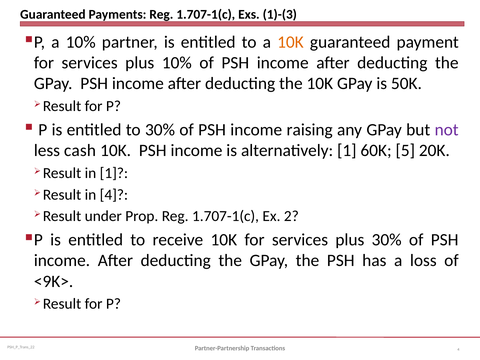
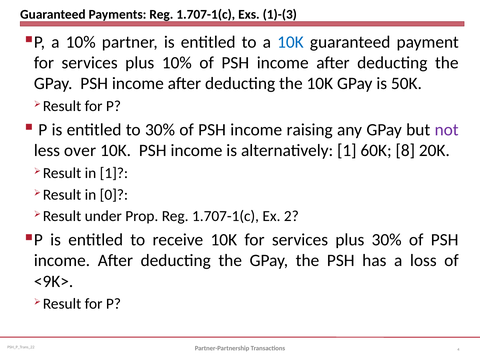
10K at (290, 42) colour: orange -> blue
cash: cash -> over
5: 5 -> 8
in 4: 4 -> 0
